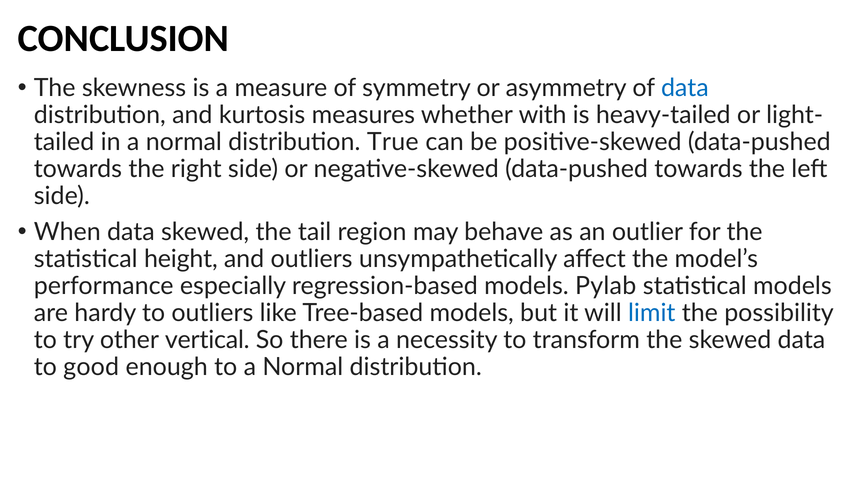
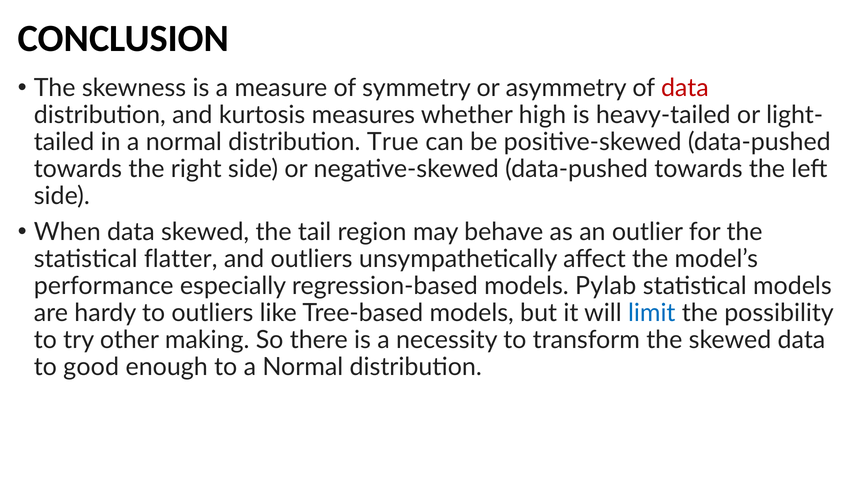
data at (685, 88) colour: blue -> red
with: with -> high
height: height -> flatter
vertical: vertical -> making
